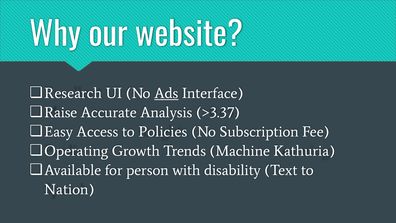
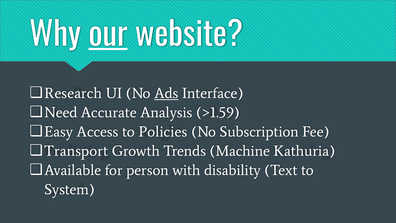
our underline: none -> present
Raise: Raise -> Need
>3.37: >3.37 -> >1.59
Operating: Operating -> Transport
Nation: Nation -> System
